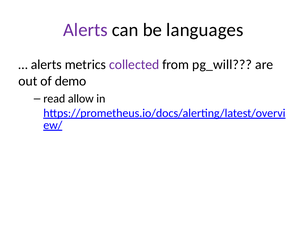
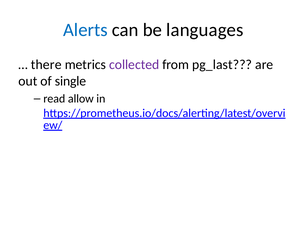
Alerts at (85, 30) colour: purple -> blue
alerts at (46, 64): alerts -> there
pg_will: pg_will -> pg_last
demo: demo -> single
